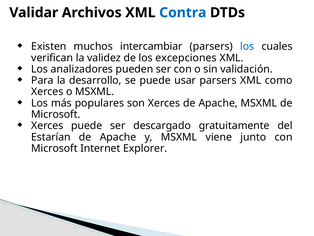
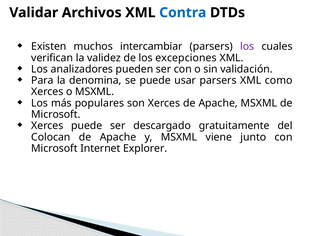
los at (247, 46) colour: blue -> purple
desarrollo: desarrollo -> denomina
Estarían: Estarían -> Colocan
